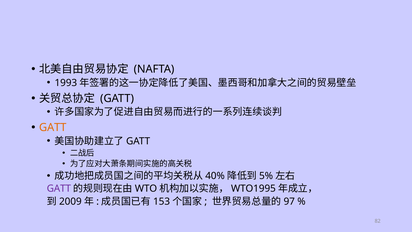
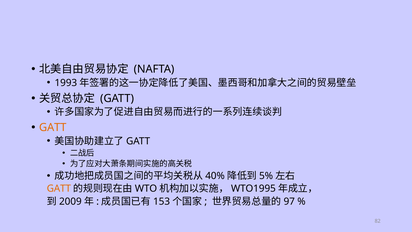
GATT at (59, 188) colour: purple -> orange
